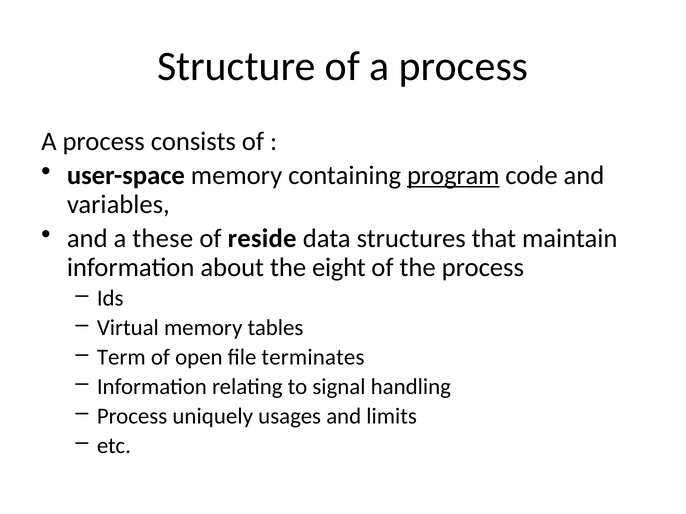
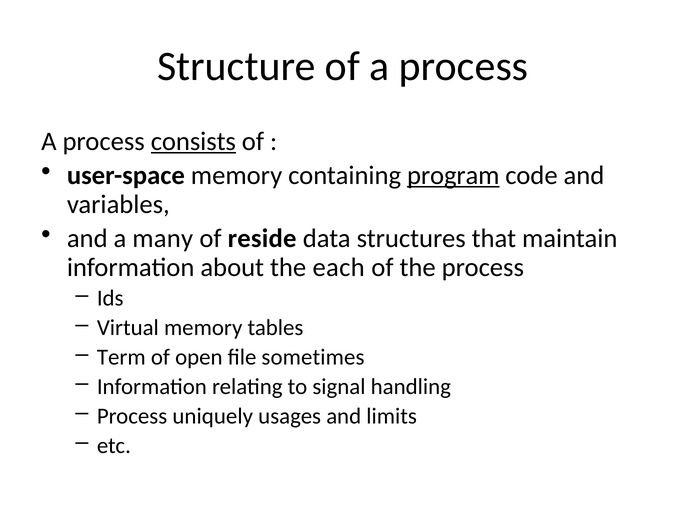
consists underline: none -> present
these: these -> many
eight: eight -> each
terminates: terminates -> sometimes
